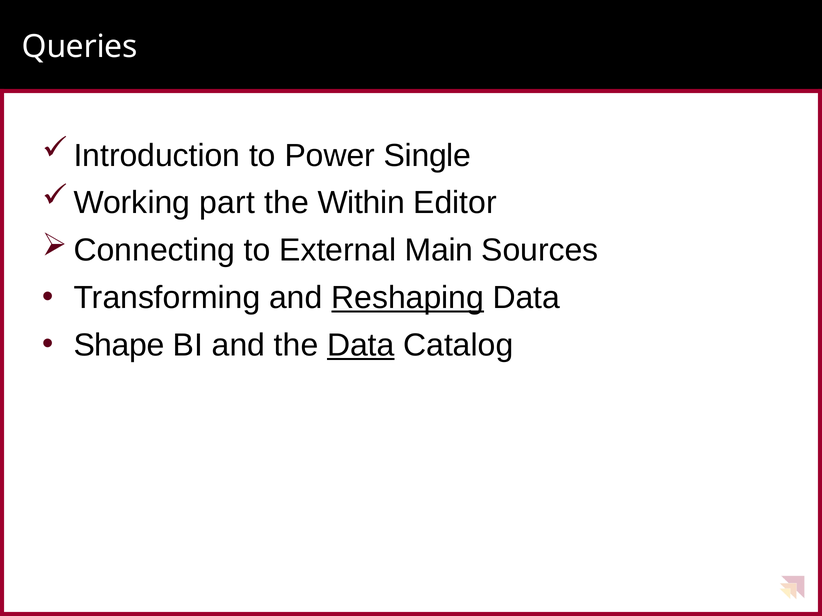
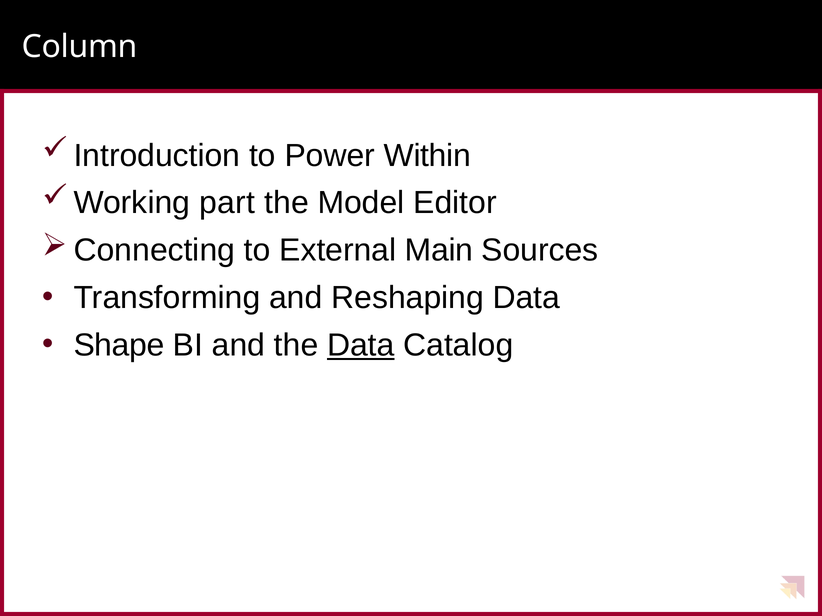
Queries: Queries -> Column
Single: Single -> Within
Within: Within -> Model
Reshaping underline: present -> none
